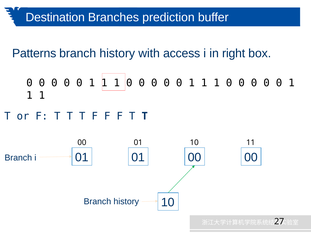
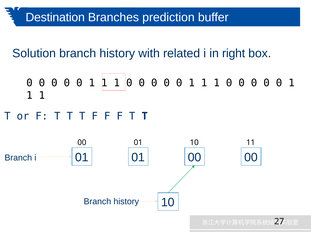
Patterns: Patterns -> Solution
access: access -> related
